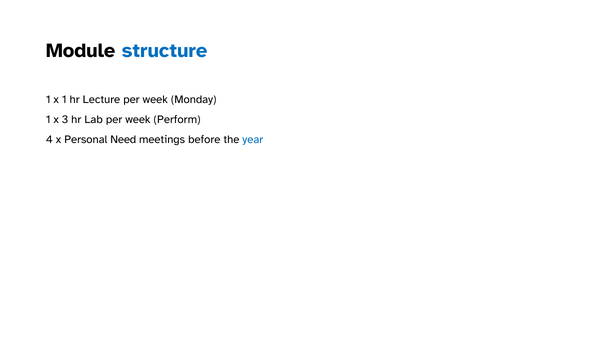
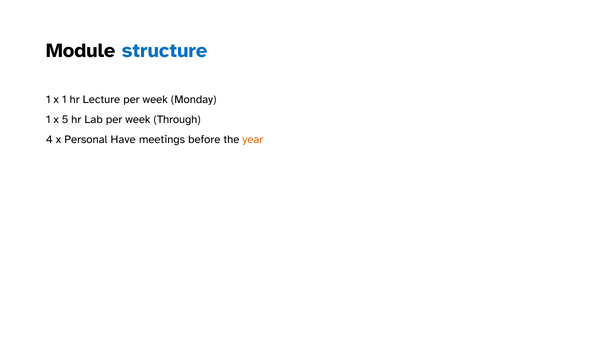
3: 3 -> 5
Perform: Perform -> Through
Need: Need -> Have
year colour: blue -> orange
